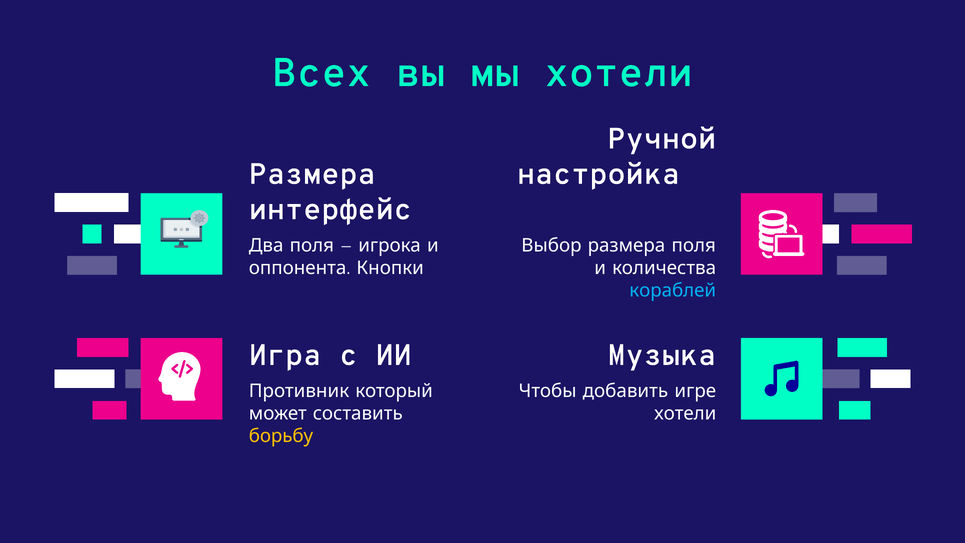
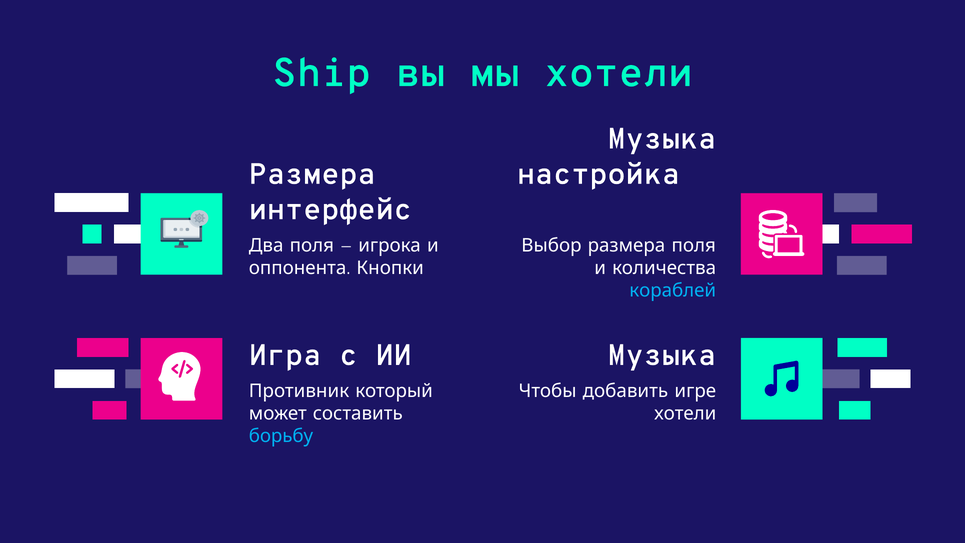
Всех: Всех -> Ship
Ручной at (662, 139): Ручной -> Музыка
борьбу colour: yellow -> light blue
